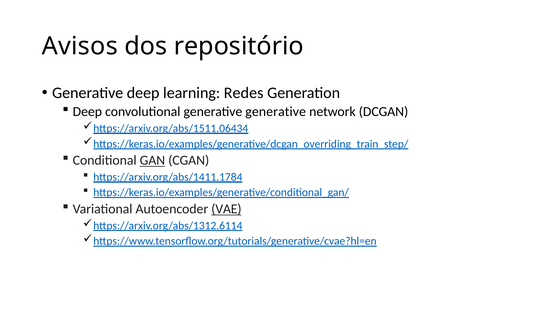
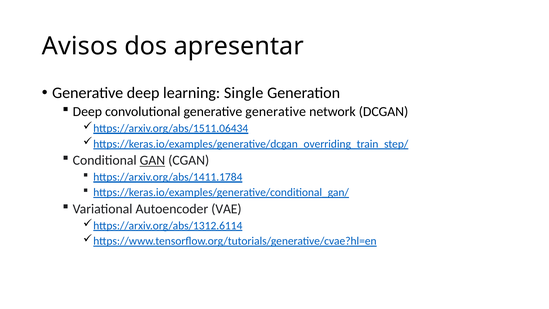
repositório: repositório -> apresentar
Redes: Redes -> Single
VAE underline: present -> none
